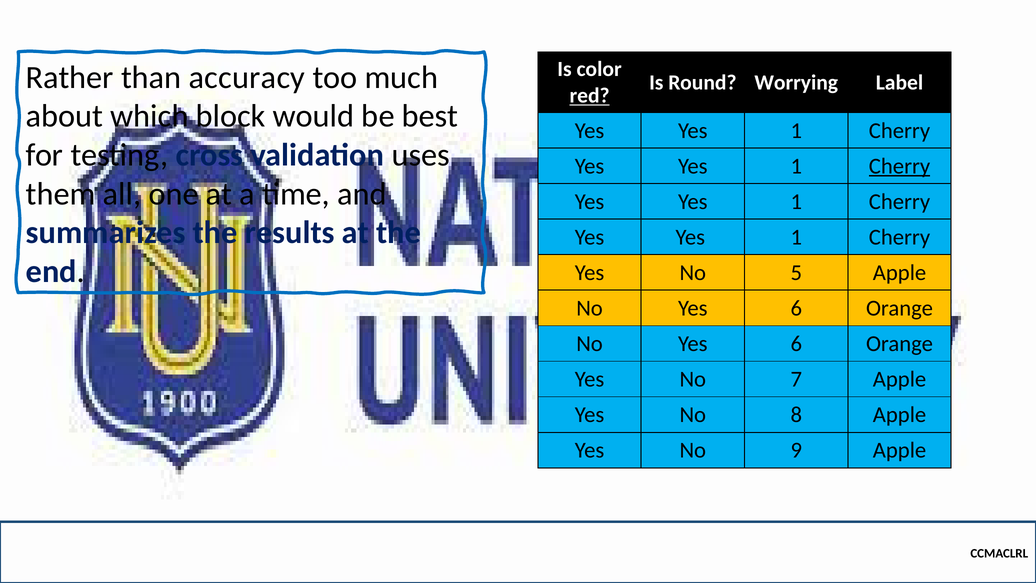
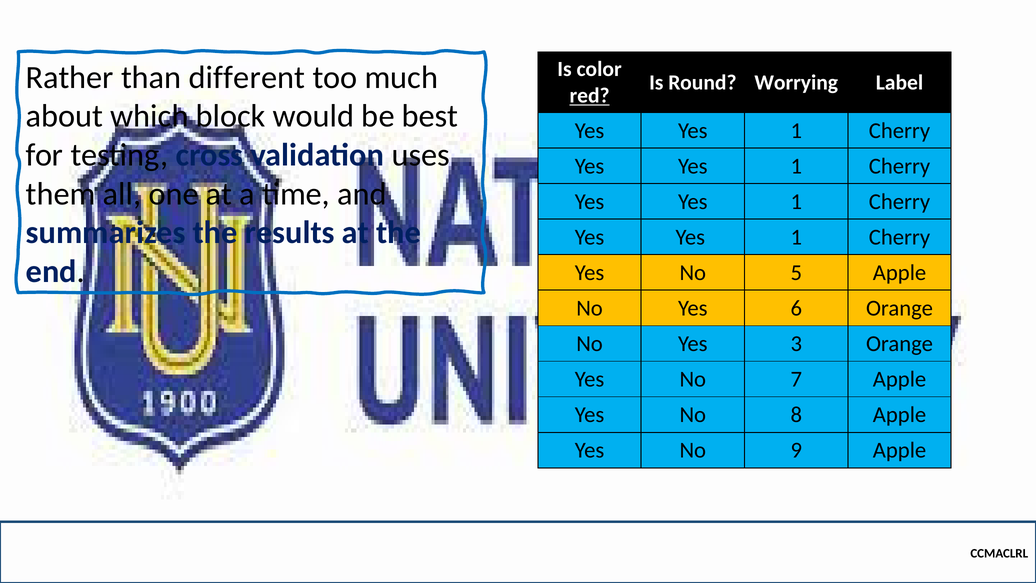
accuracy: accuracy -> different
Cherry at (900, 166) underline: present -> none
6 at (796, 344): 6 -> 3
